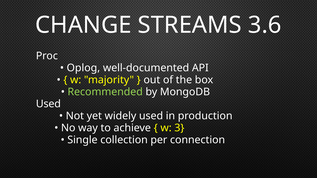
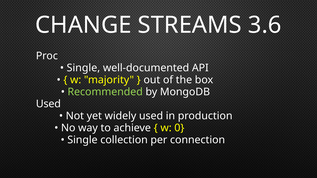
Oplog at (83, 68): Oplog -> Single
3: 3 -> 0
